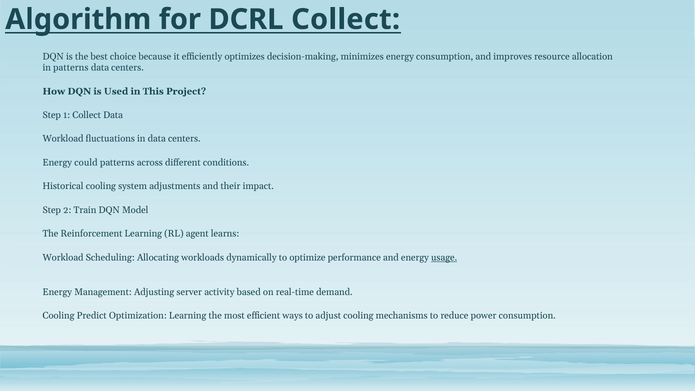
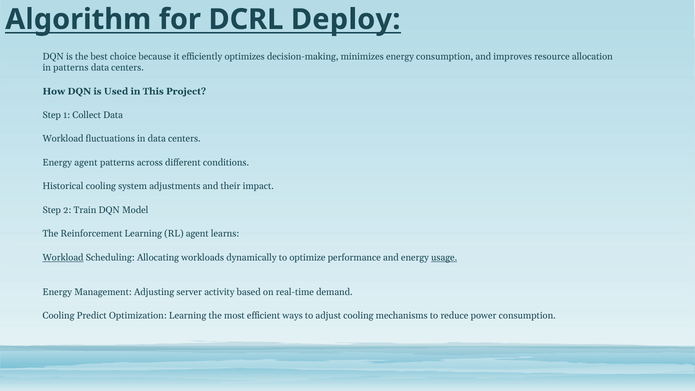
DCRL Collect: Collect -> Deploy
Energy could: could -> agent
Workload at (63, 257) underline: none -> present
